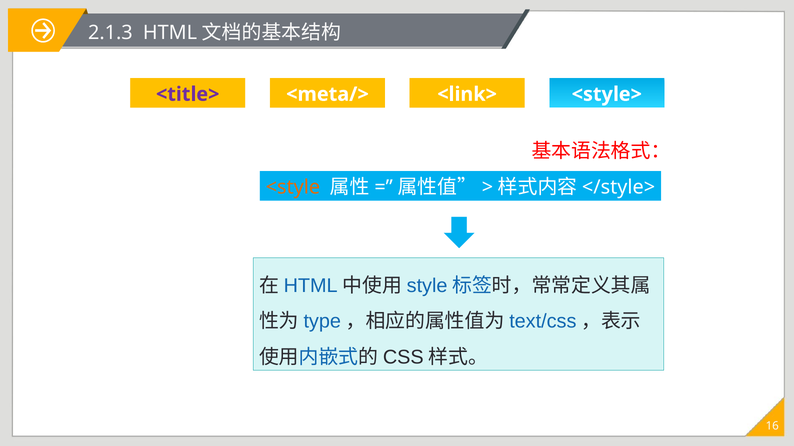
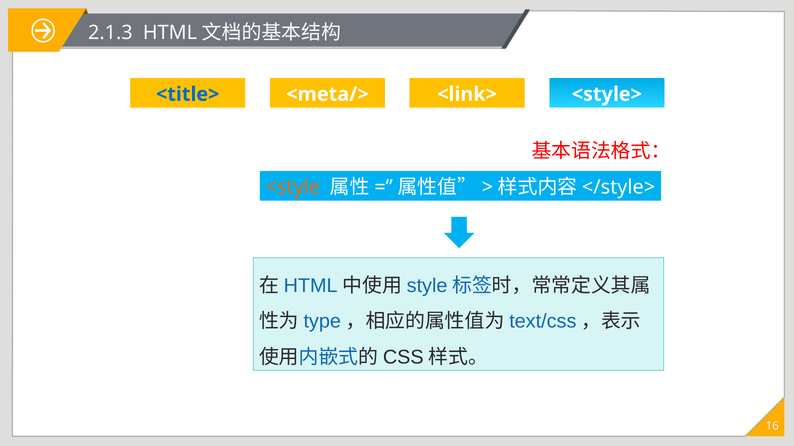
<title> colour: purple -> blue
